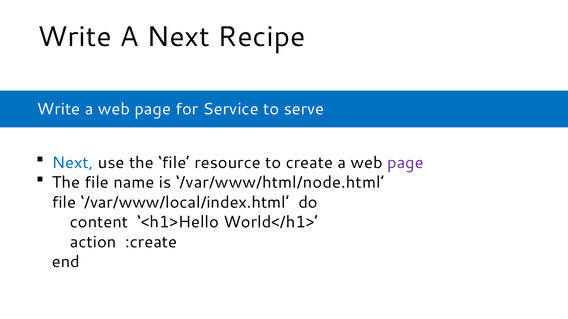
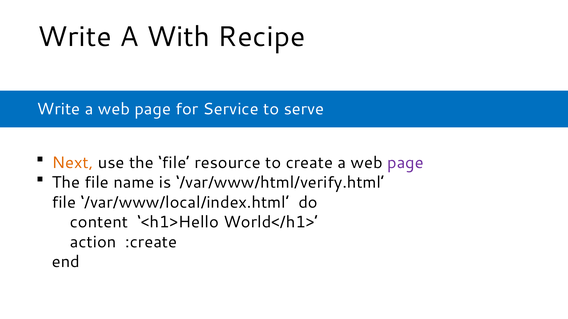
A Next: Next -> With
Next at (73, 163) colour: blue -> orange
/var/www/html/node.html: /var/www/html/node.html -> /var/www/html/verify.html
